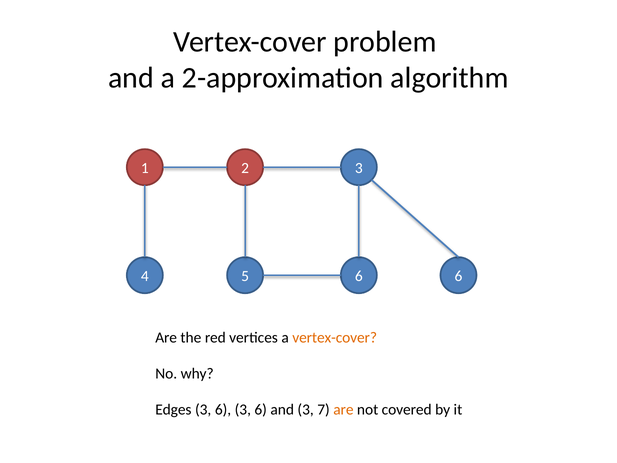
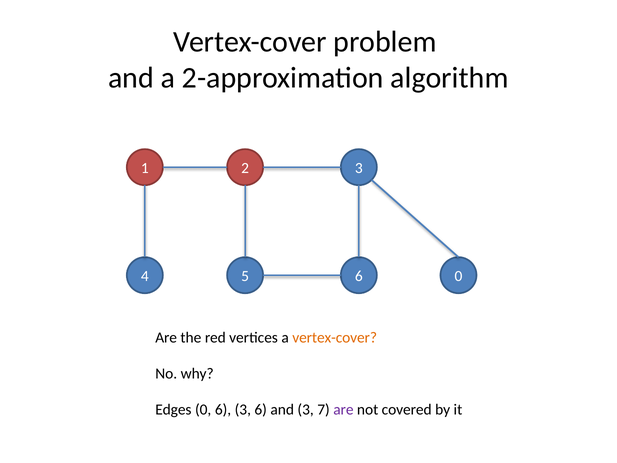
5 6: 6 -> 0
Edges 3: 3 -> 0
are at (343, 409) colour: orange -> purple
